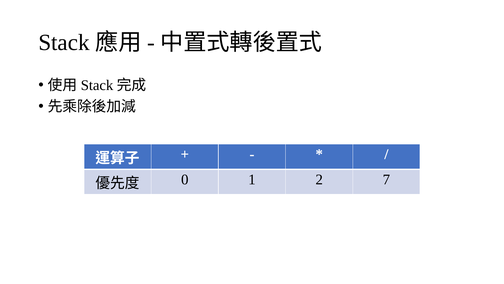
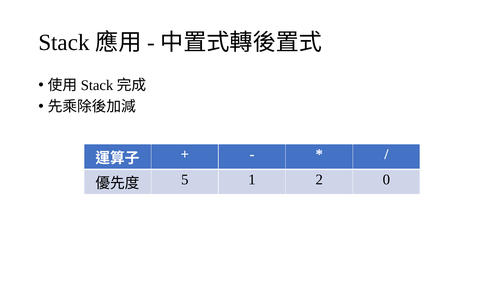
0: 0 -> 5
7: 7 -> 0
